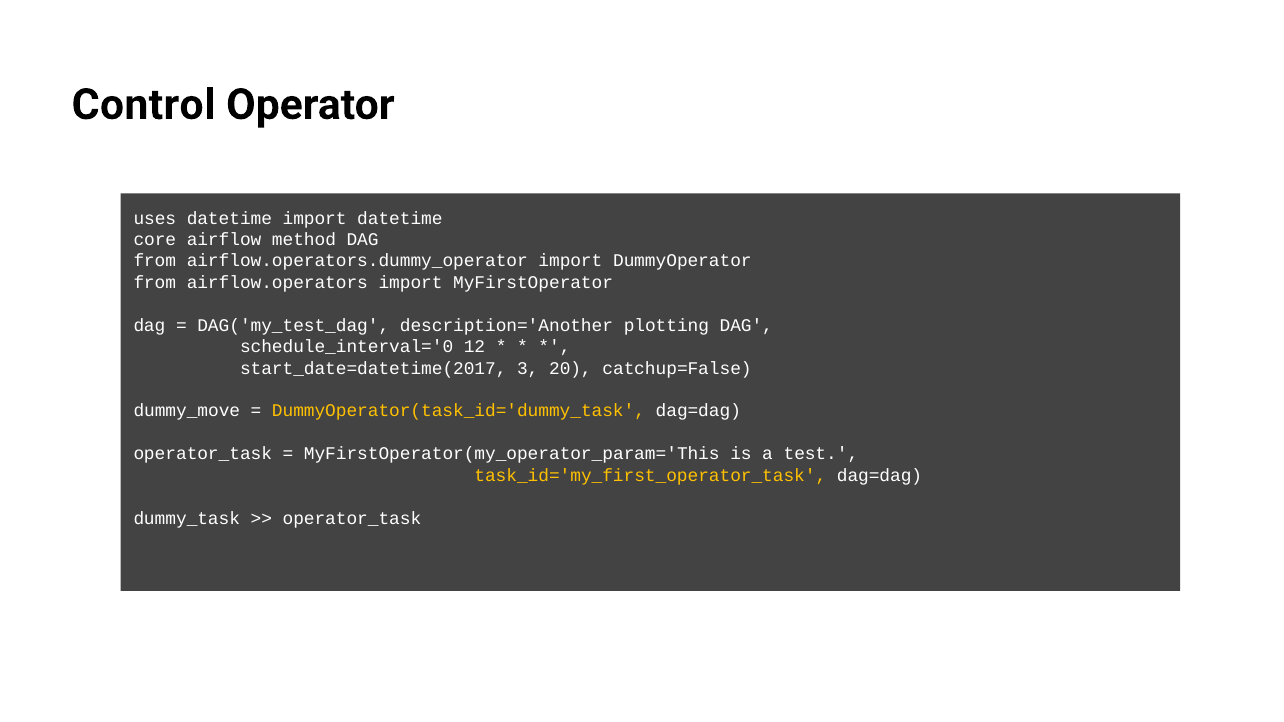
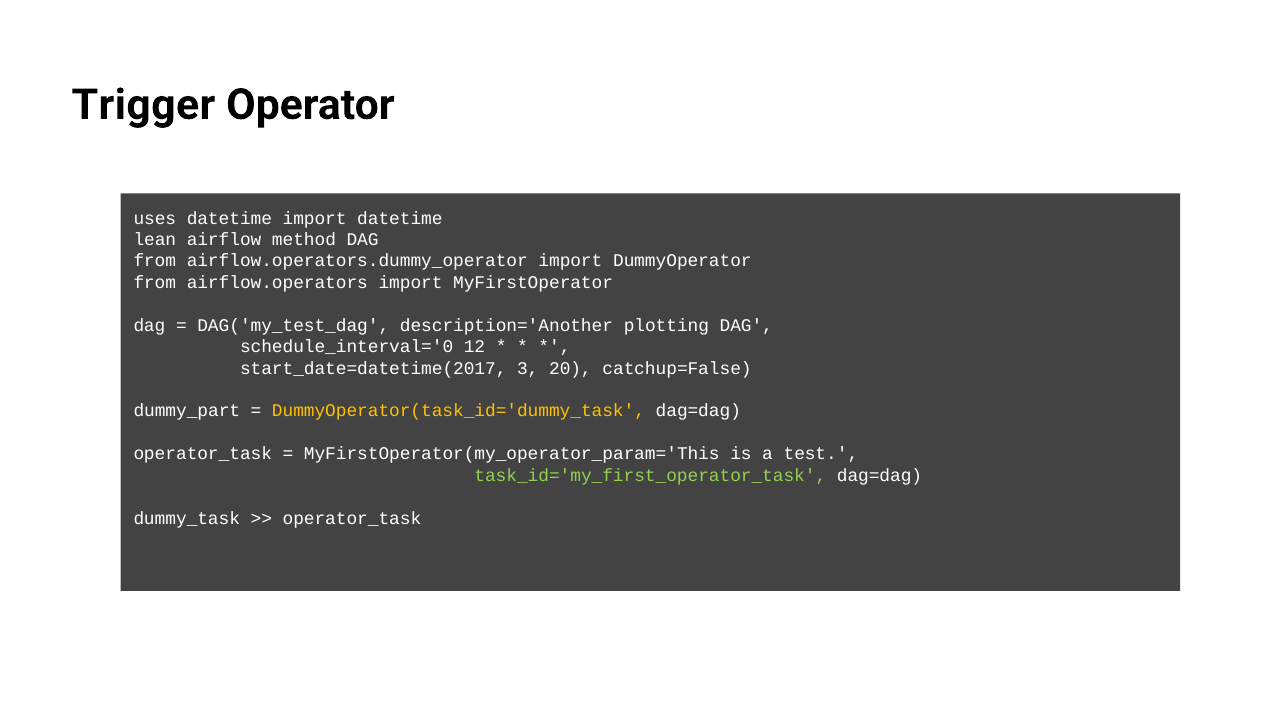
Control: Control -> Trigger
core: core -> lean
dummy_move: dummy_move -> dummy_part
task_id='my_first_operator_task colour: yellow -> light green
